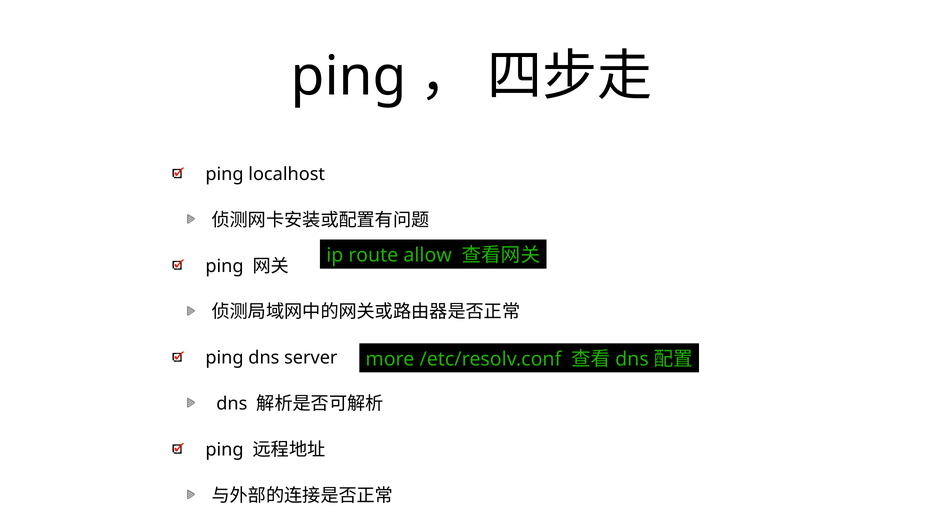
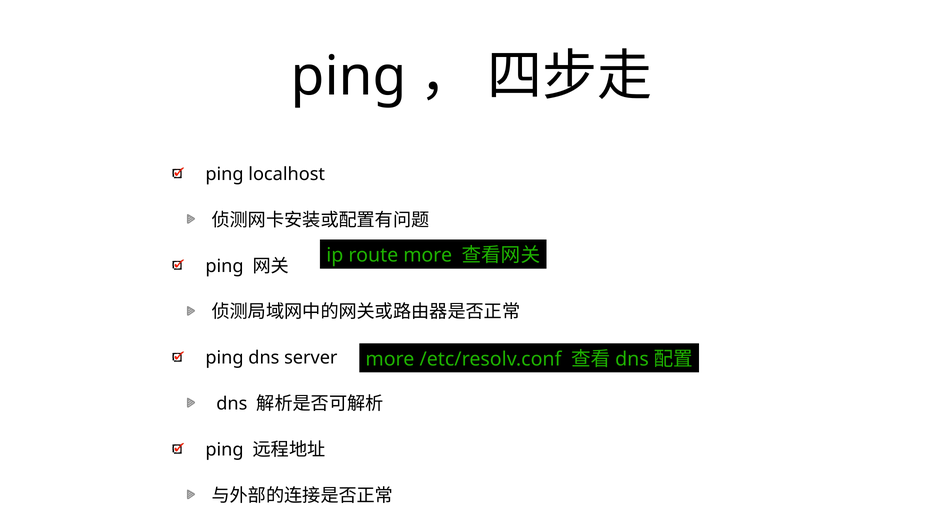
route allow: allow -> more
